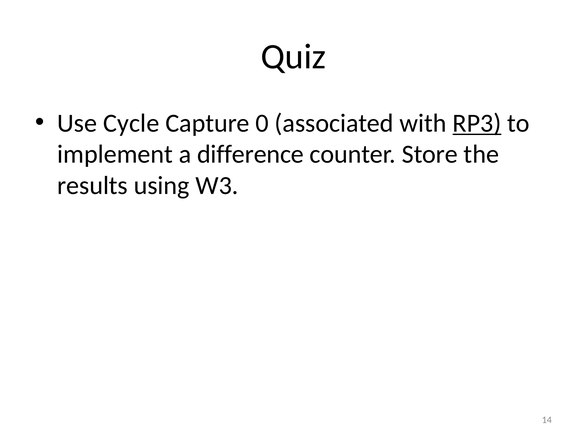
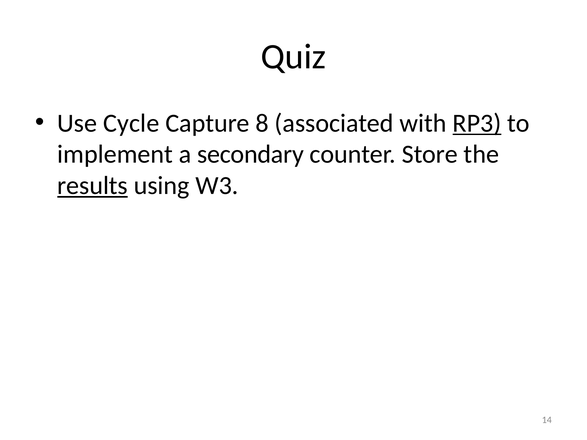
0: 0 -> 8
difference: difference -> secondary
results underline: none -> present
